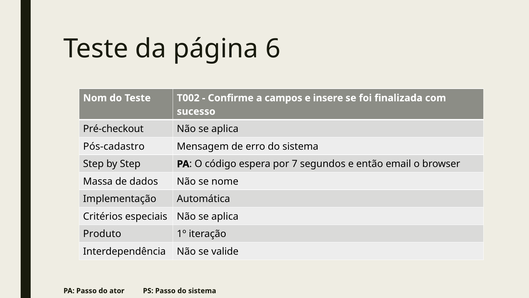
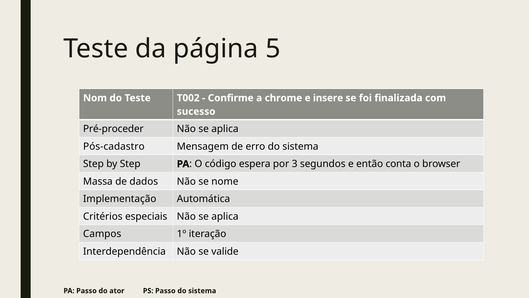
6: 6 -> 5
campos: campos -> chrome
Pré-checkout: Pré-checkout -> Pré-proceder
7: 7 -> 3
email: email -> conta
Produto: Produto -> Campos
